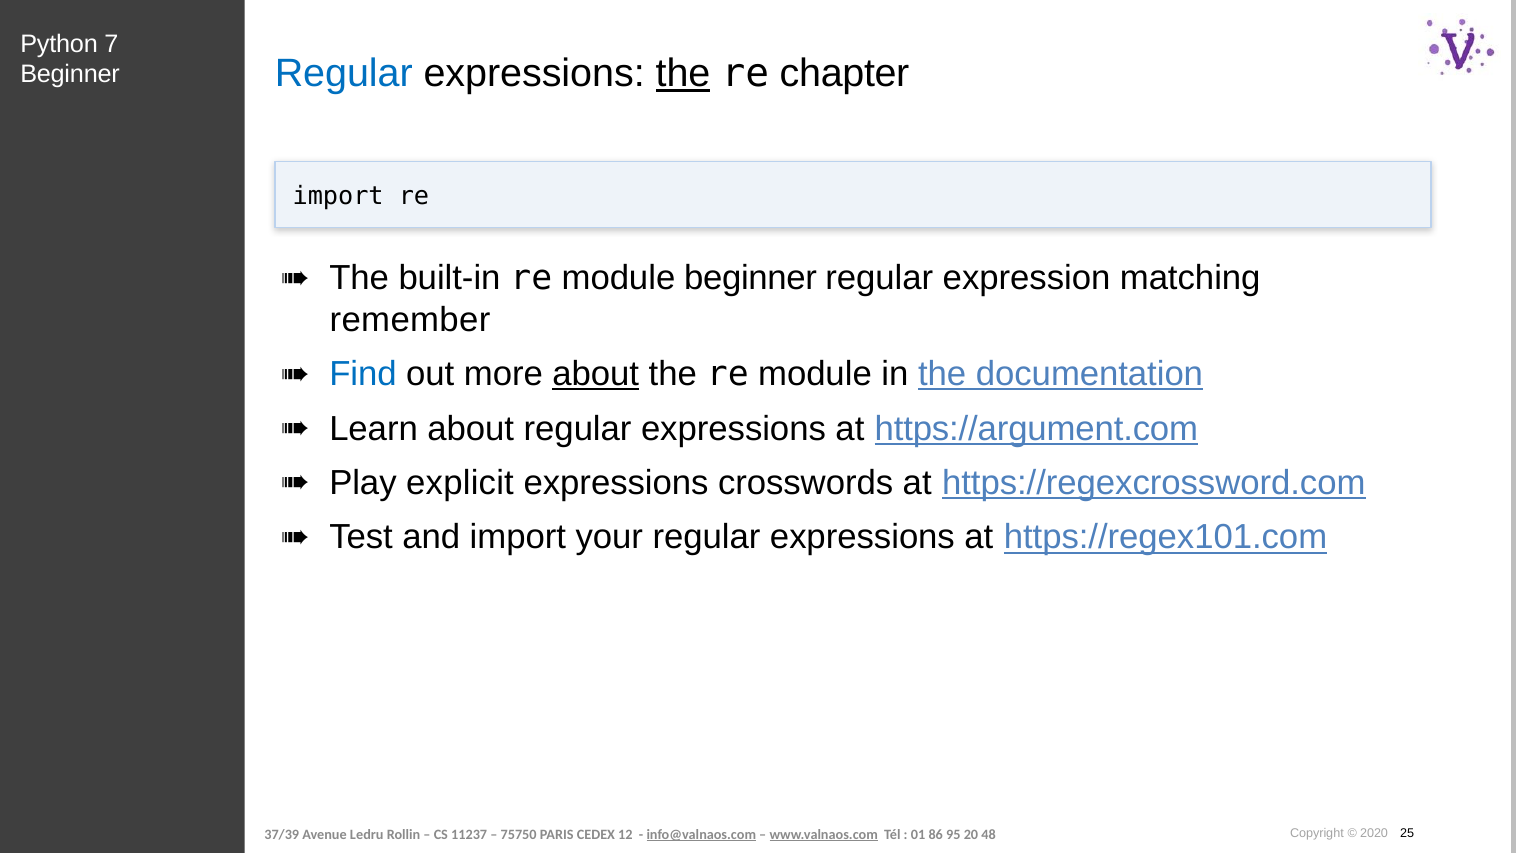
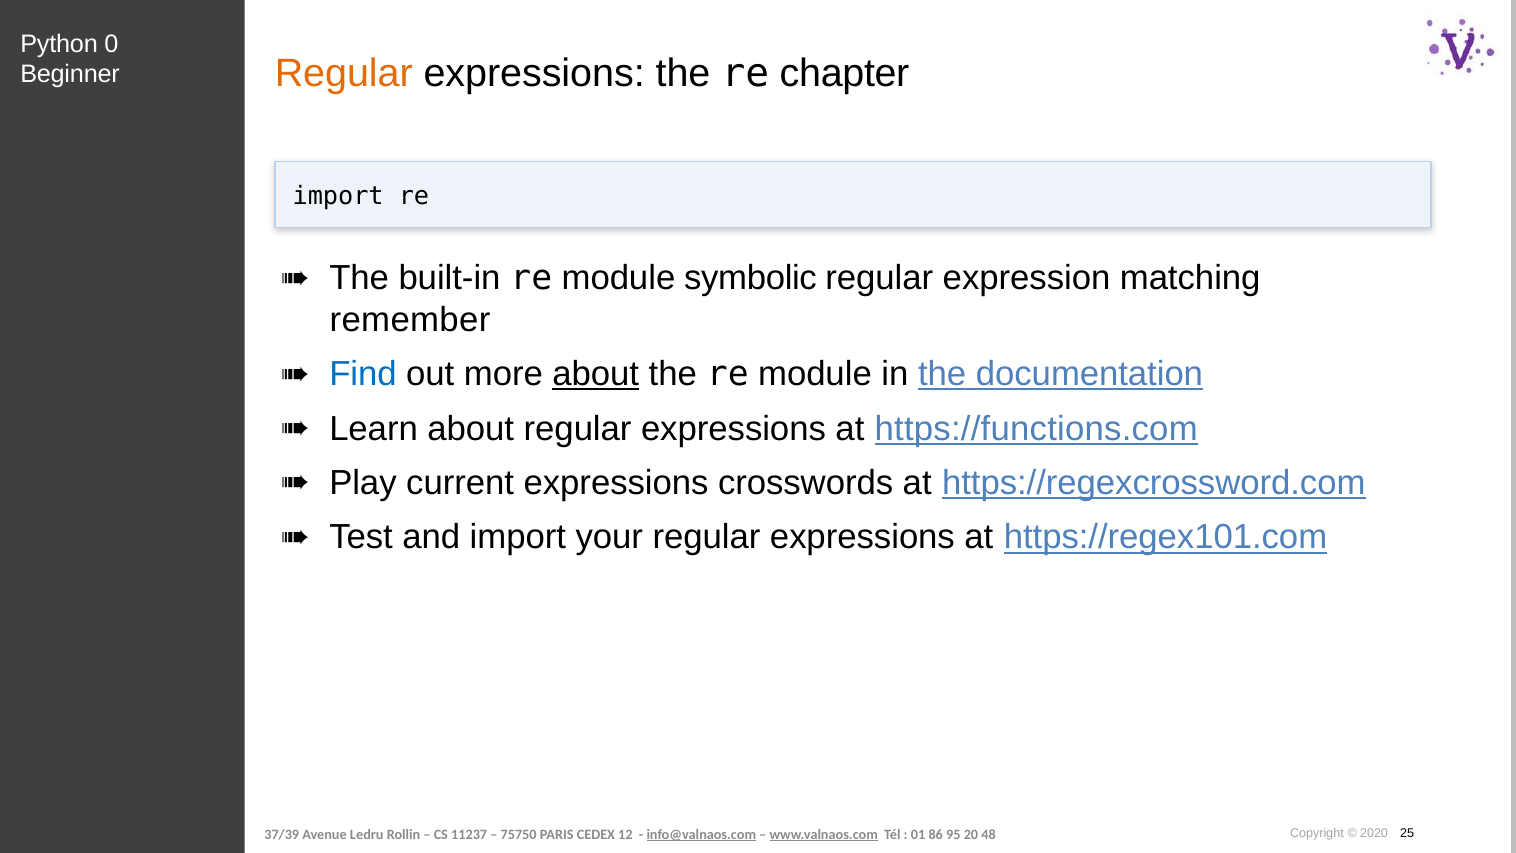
7: 7 -> 0
Regular at (344, 74) colour: blue -> orange
the at (683, 74) underline: present -> none
module beginner: beginner -> symbolic
https://argument.com: https://argument.com -> https://functions.com
explicit: explicit -> current
